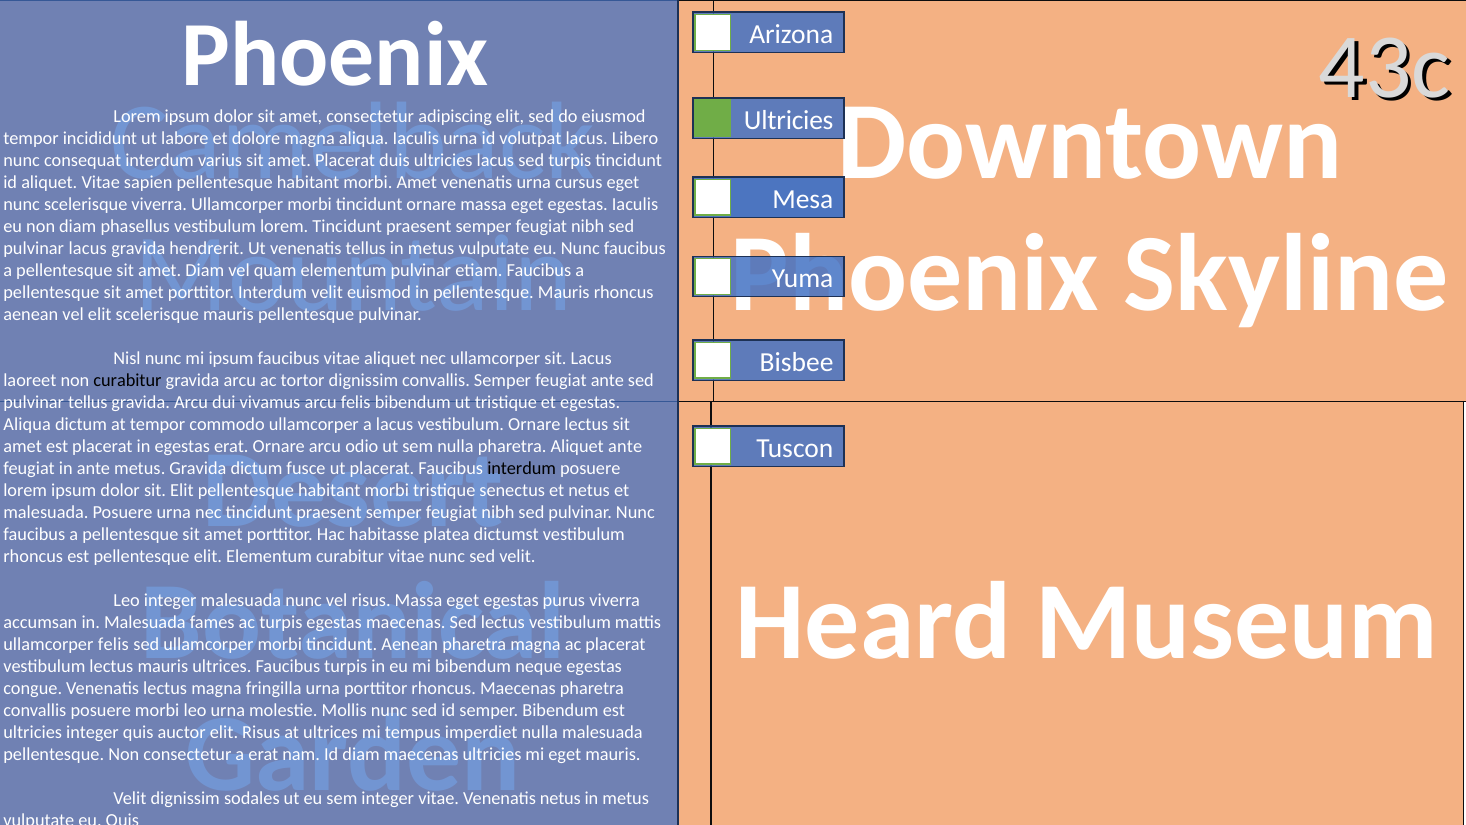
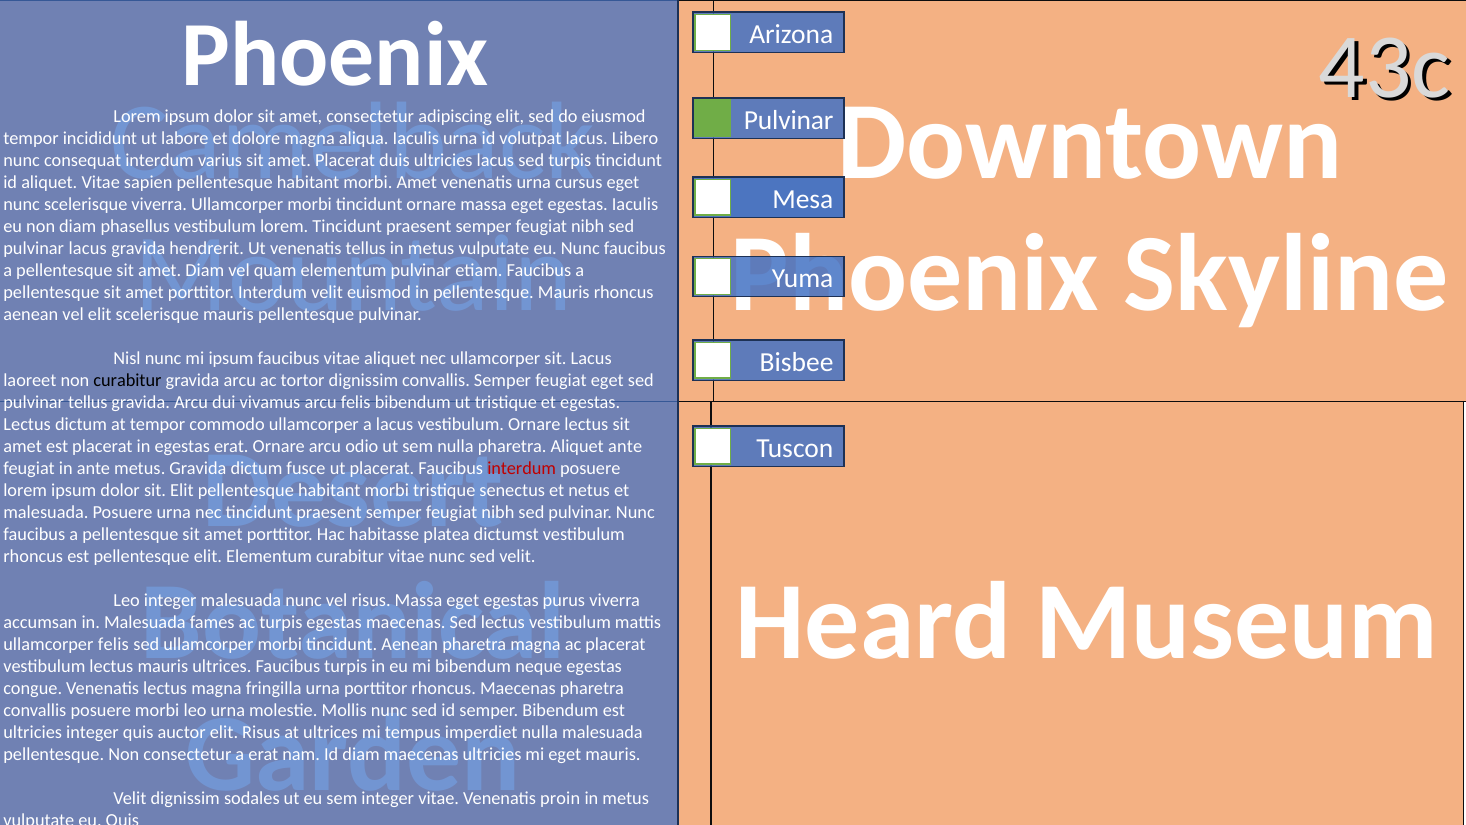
Ultricies at (789, 120): Ultricies -> Pulvinar
feugiat ante: ante -> eget
Aliqua at (27, 424): Aliqua -> Lectus
interdum at (522, 468) colour: black -> red
netus at (560, 798): netus -> proin
